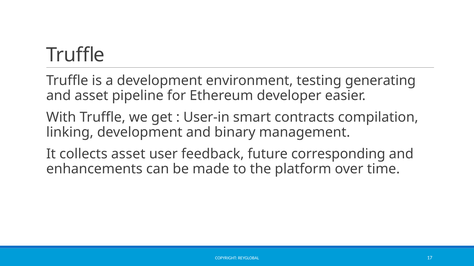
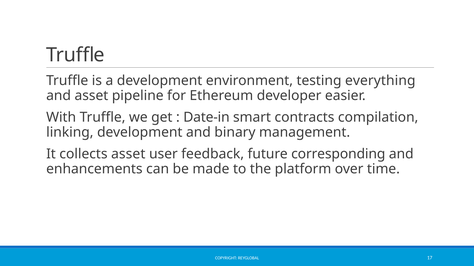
generating: generating -> everything
User-in: User-in -> Date-in
